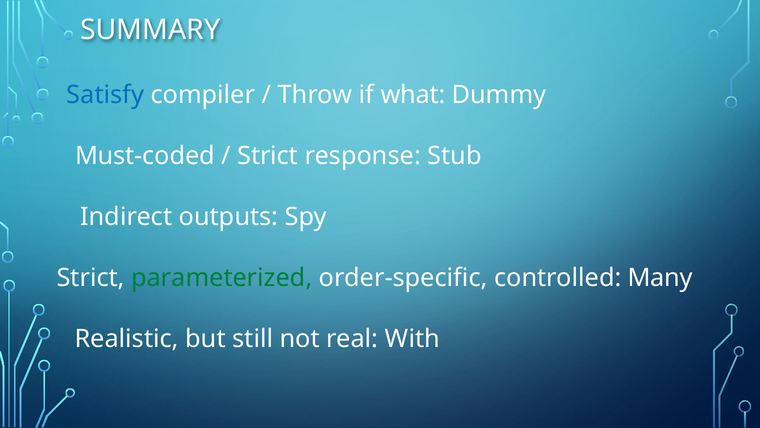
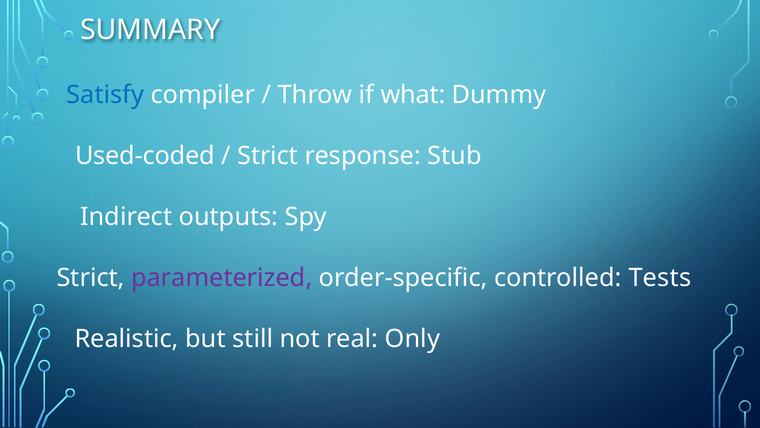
Must-coded: Must-coded -> Used-coded
parameterized colour: green -> purple
Many: Many -> Tests
With: With -> Only
